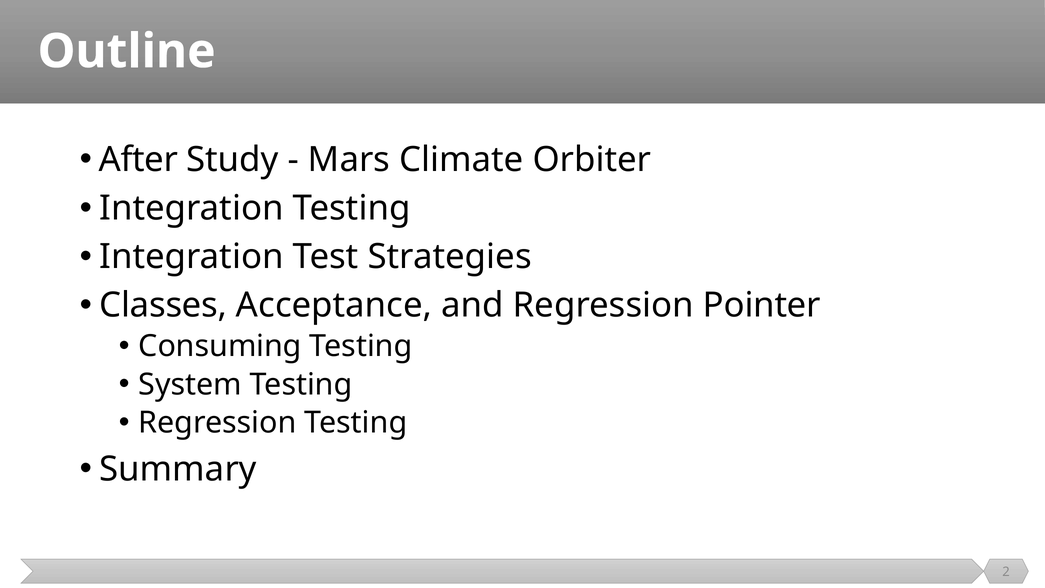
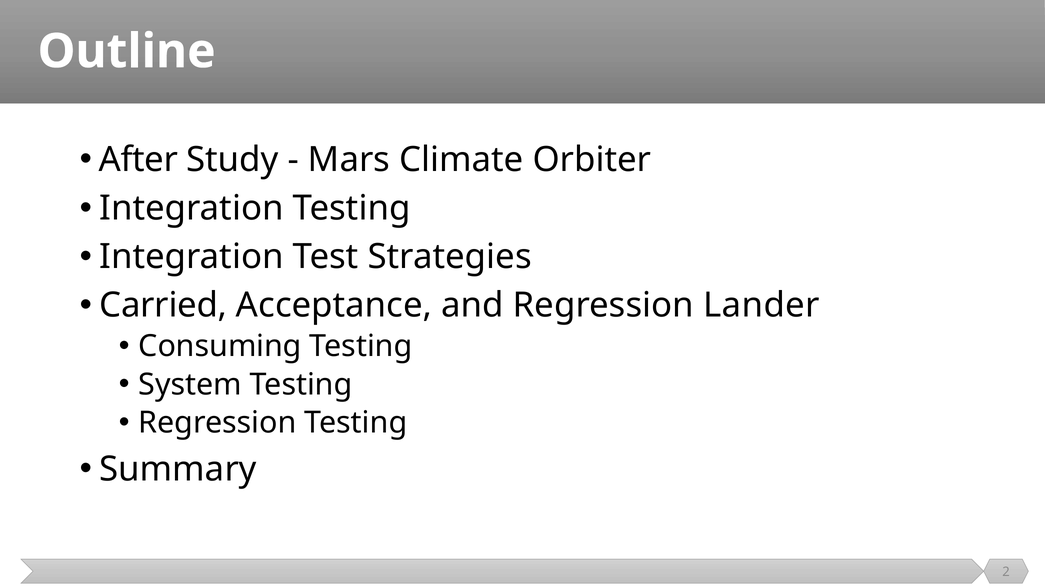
Classes: Classes -> Carried
Pointer: Pointer -> Lander
